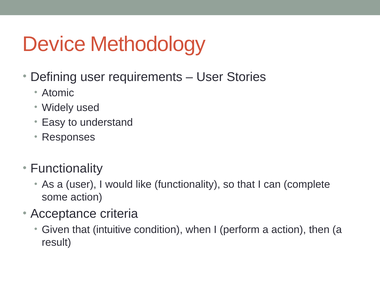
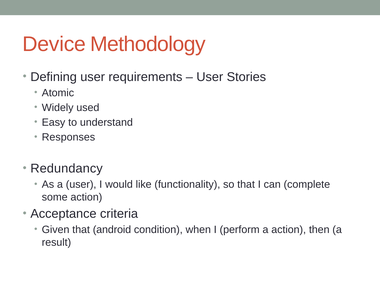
Functionality at (67, 169): Functionality -> Redundancy
intuitive: intuitive -> android
